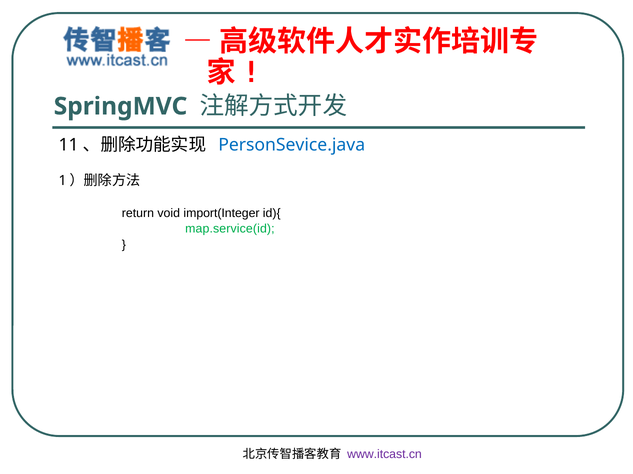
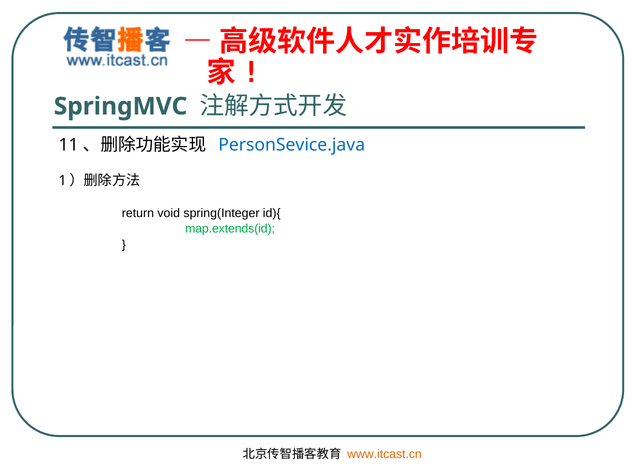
import(Integer: import(Integer -> spring(Integer
map.service(id: map.service(id -> map.extends(id
www.itcast.cn colour: purple -> orange
